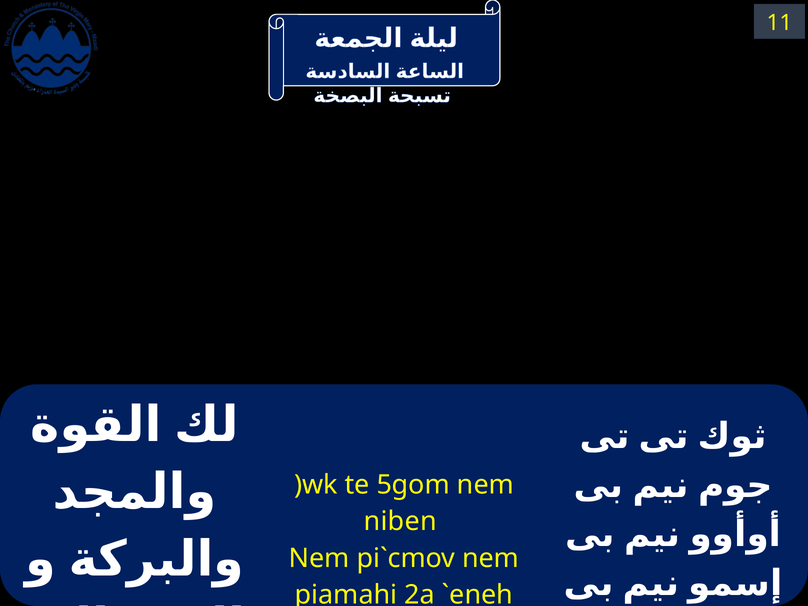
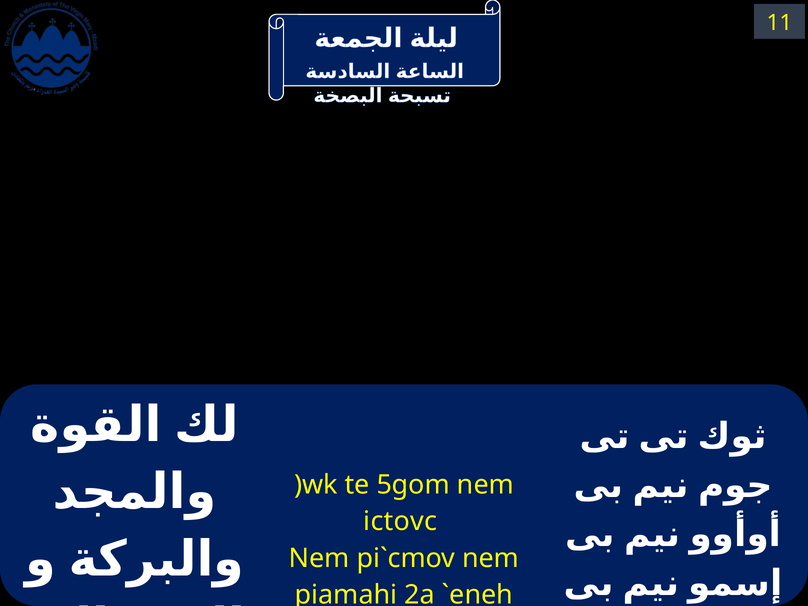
niben: niben -> ictovc
